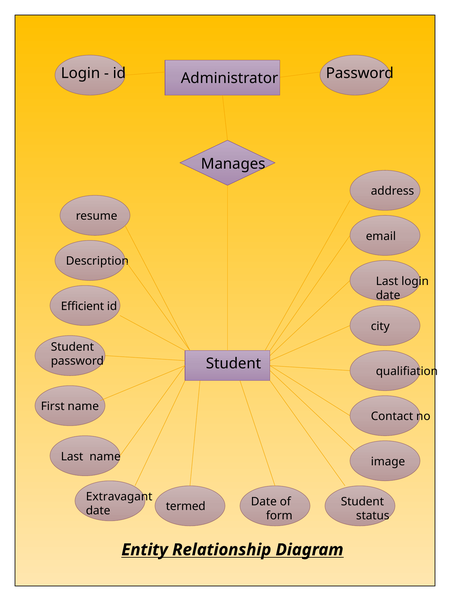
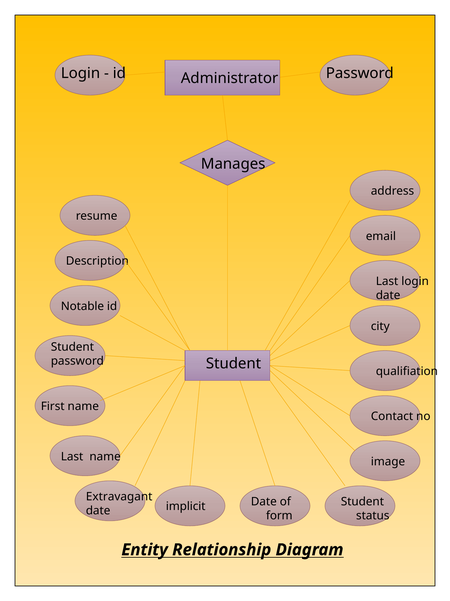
Efficient: Efficient -> Notable
termed: termed -> implicit
